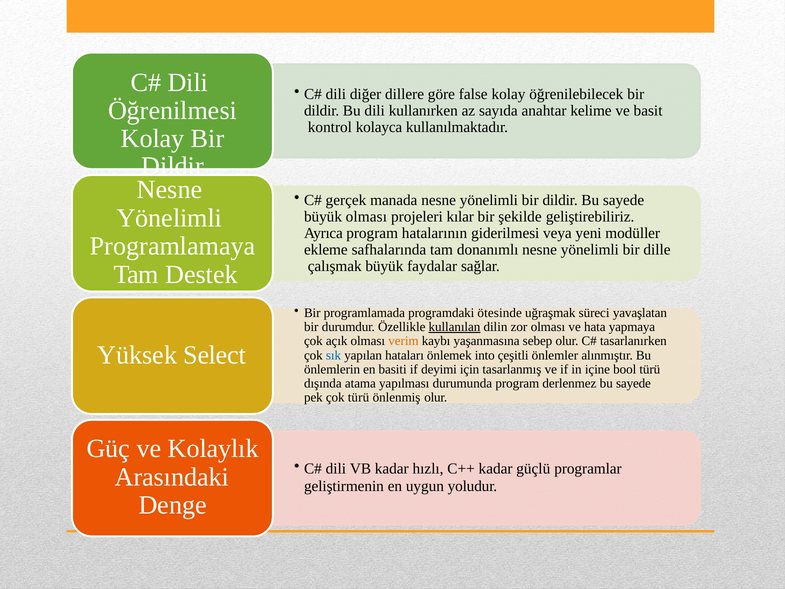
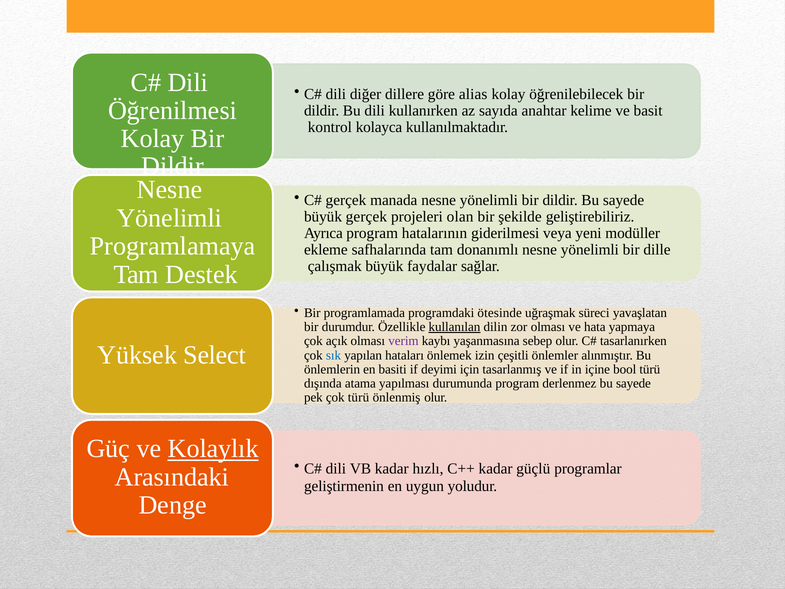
false: false -> alias
büyük olması: olması -> gerçek
kılar: kılar -> olan
verim colour: orange -> purple
into: into -> izin
Kolaylık underline: none -> present
